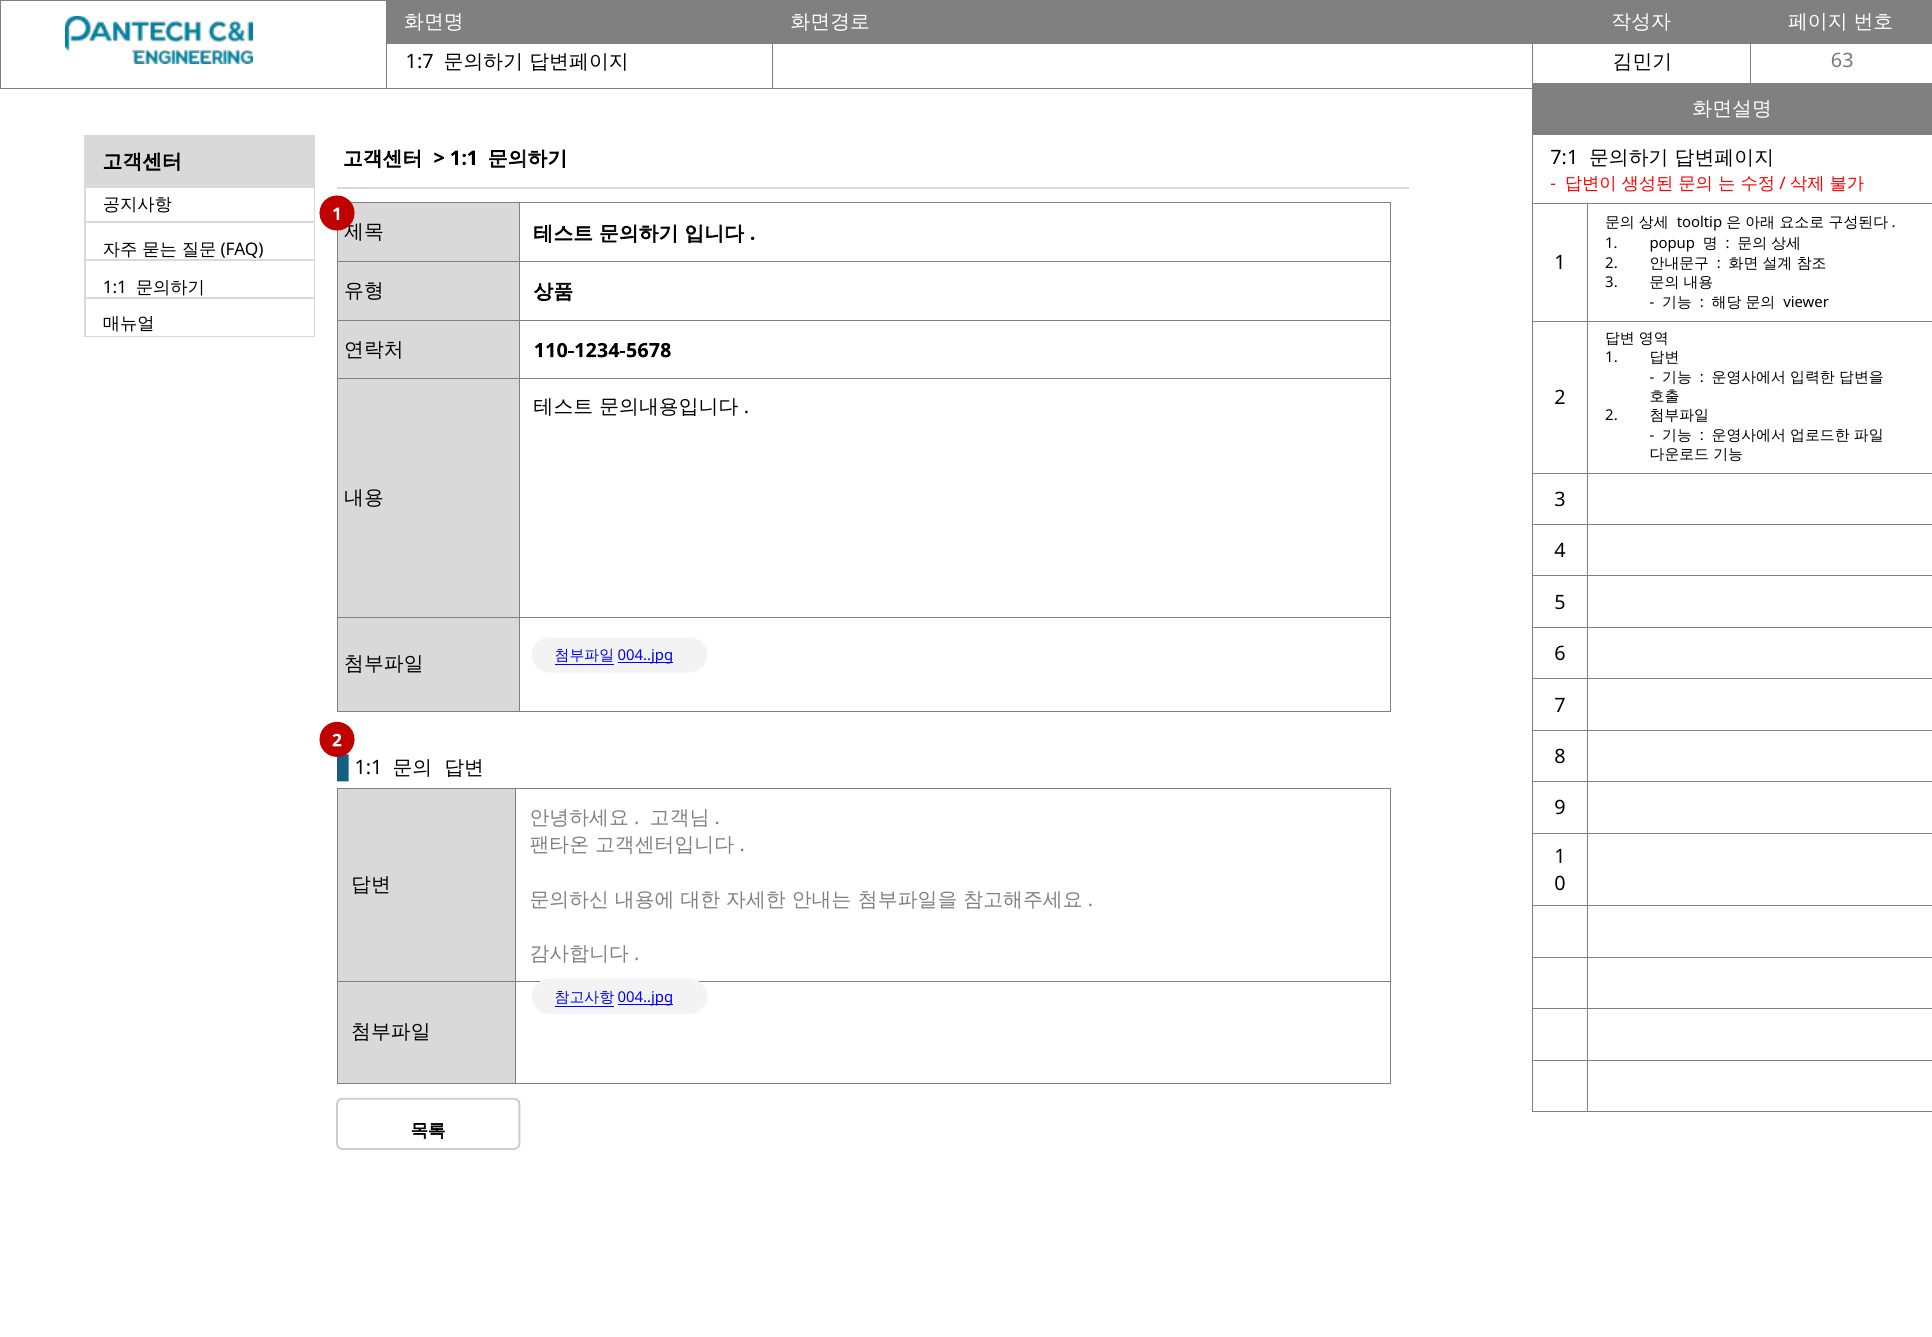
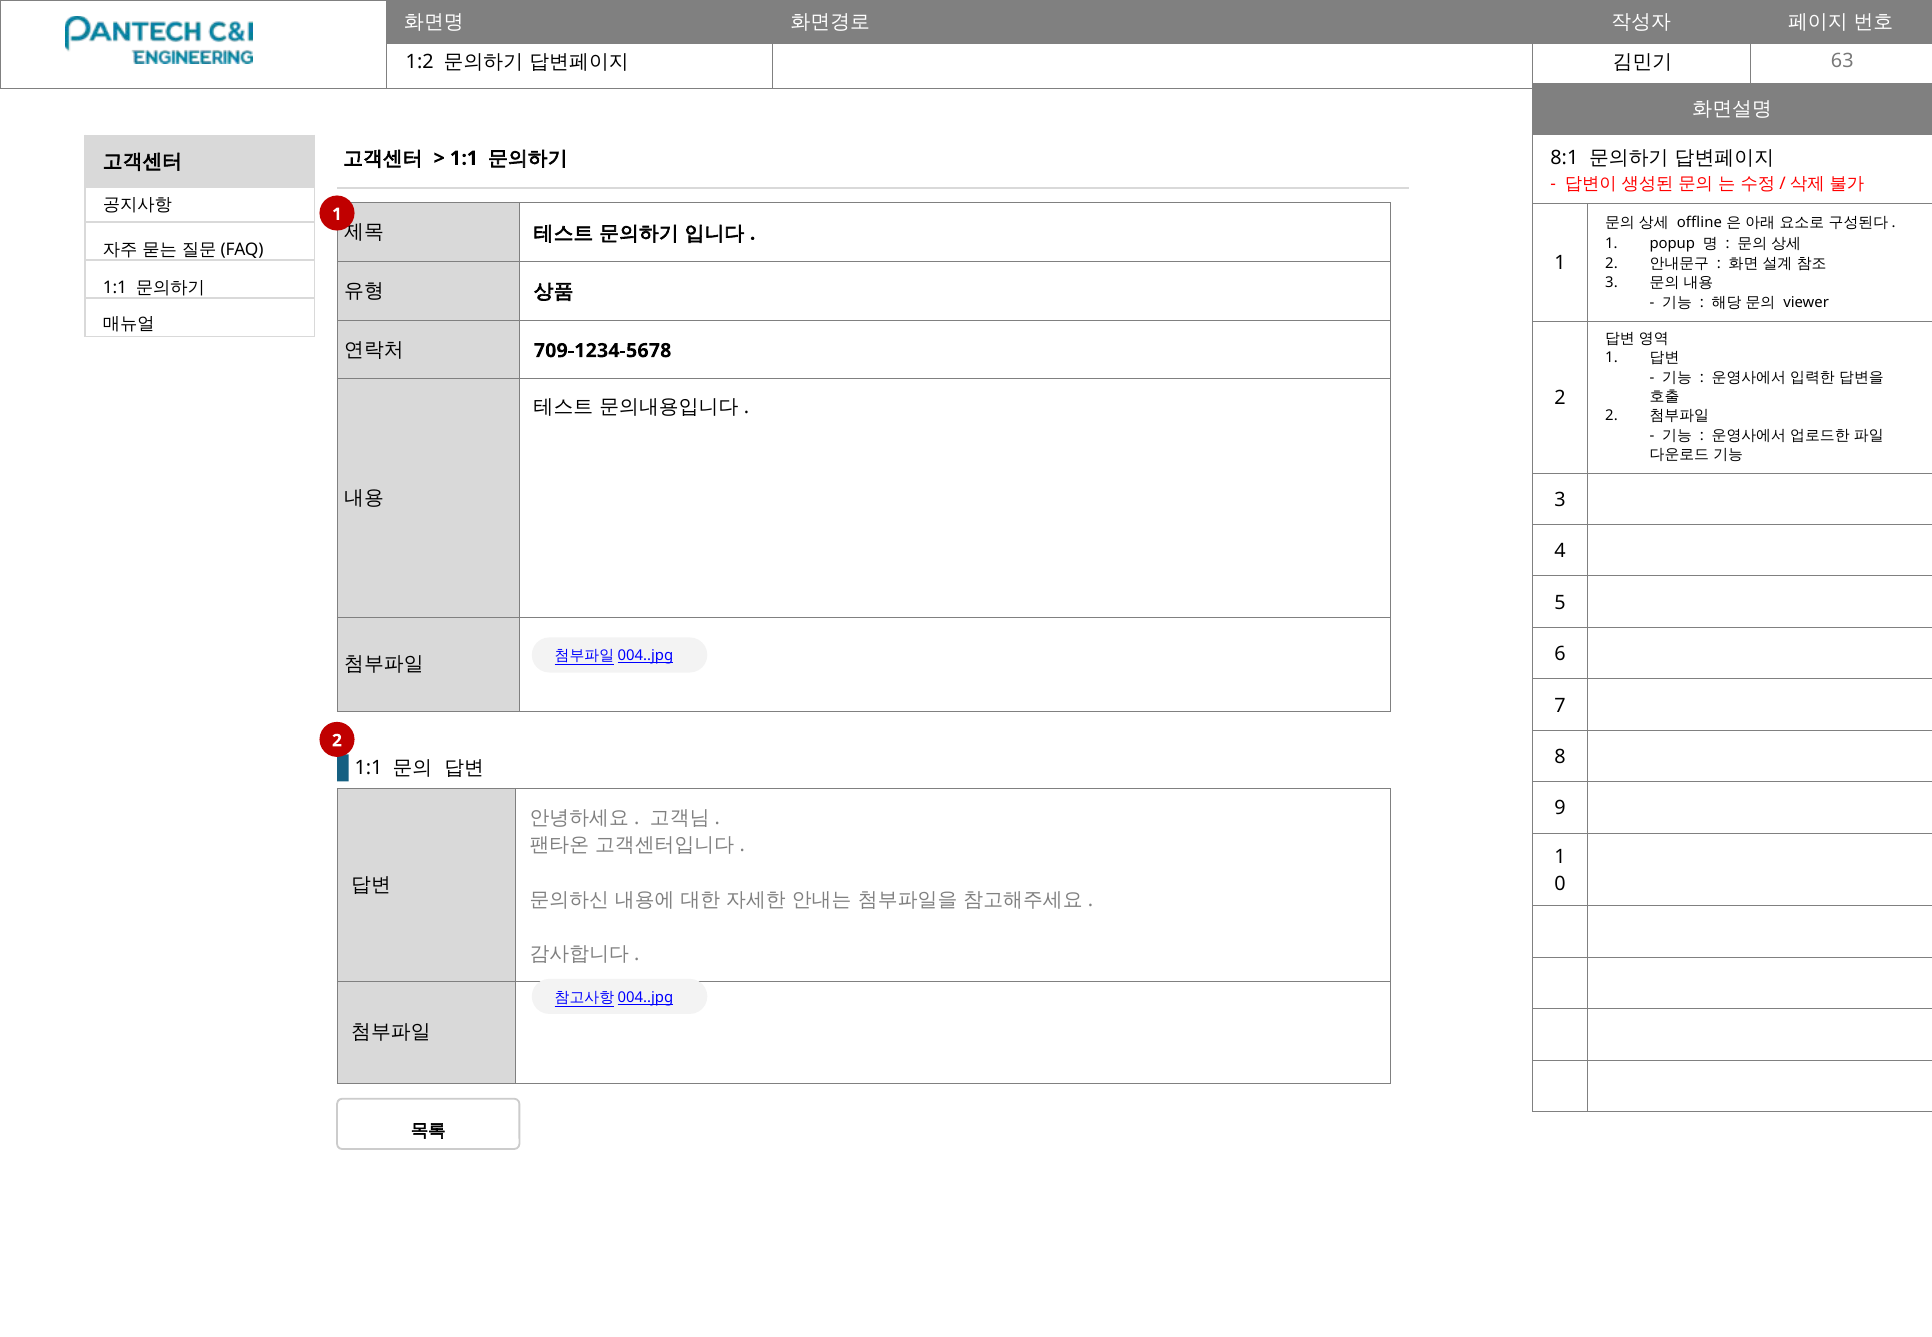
1:7: 1:7 -> 1:2
7:1: 7:1 -> 8:1
tooltip: tooltip -> offline
110-1234-5678: 110-1234-5678 -> 709-1234-5678
